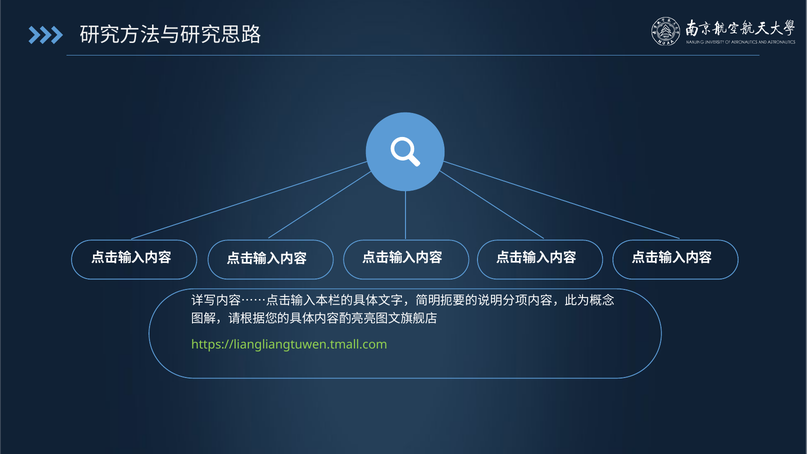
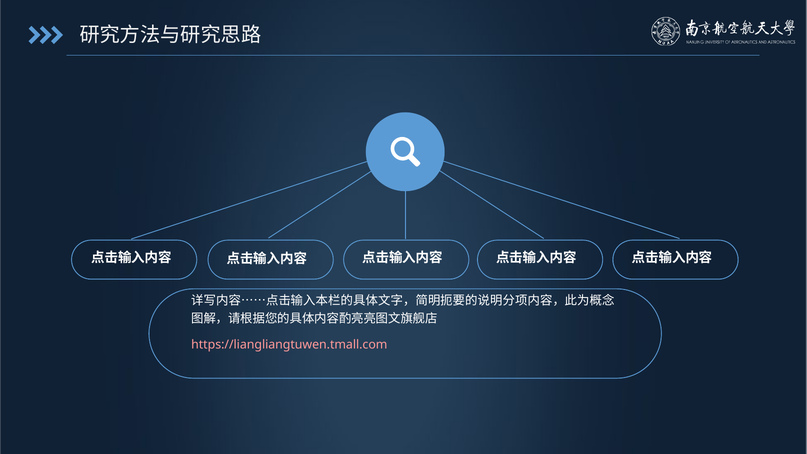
https://liangliangtuwen.tmall.com colour: light green -> pink
